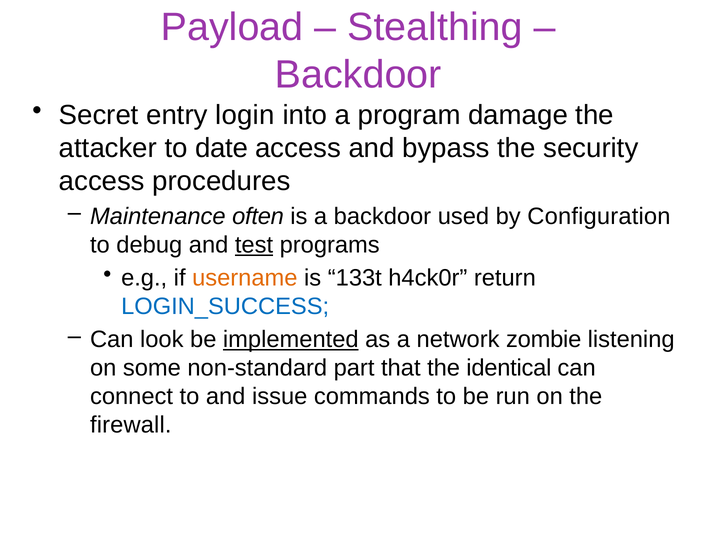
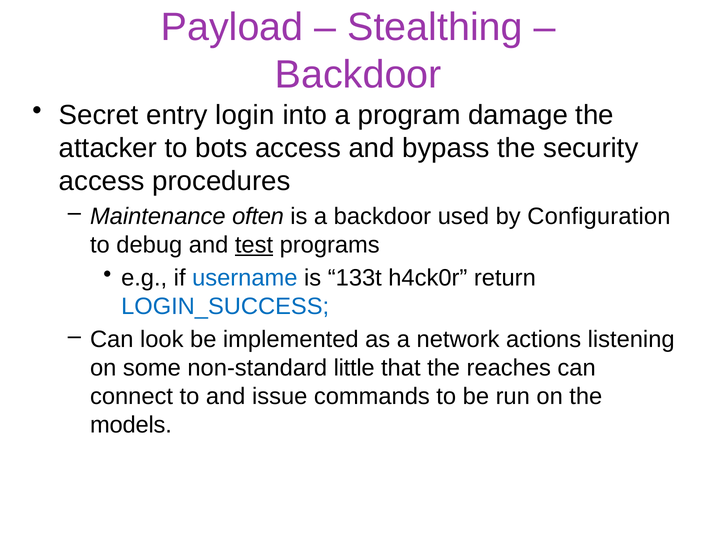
date: date -> bots
username colour: orange -> blue
implemented underline: present -> none
zombie: zombie -> actions
part: part -> little
identical: identical -> reaches
firewall: firewall -> models
